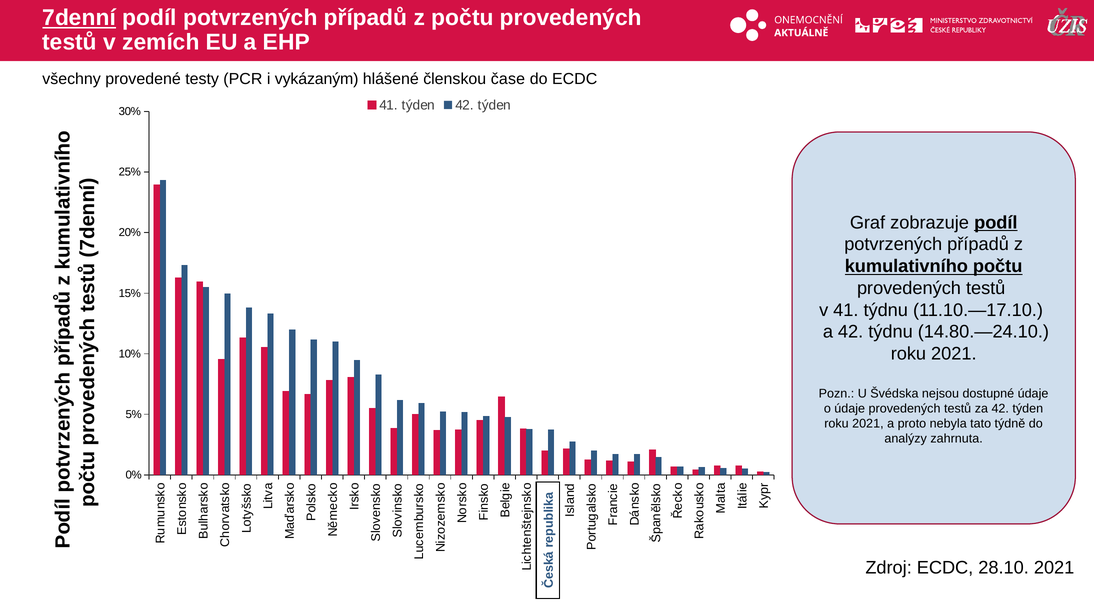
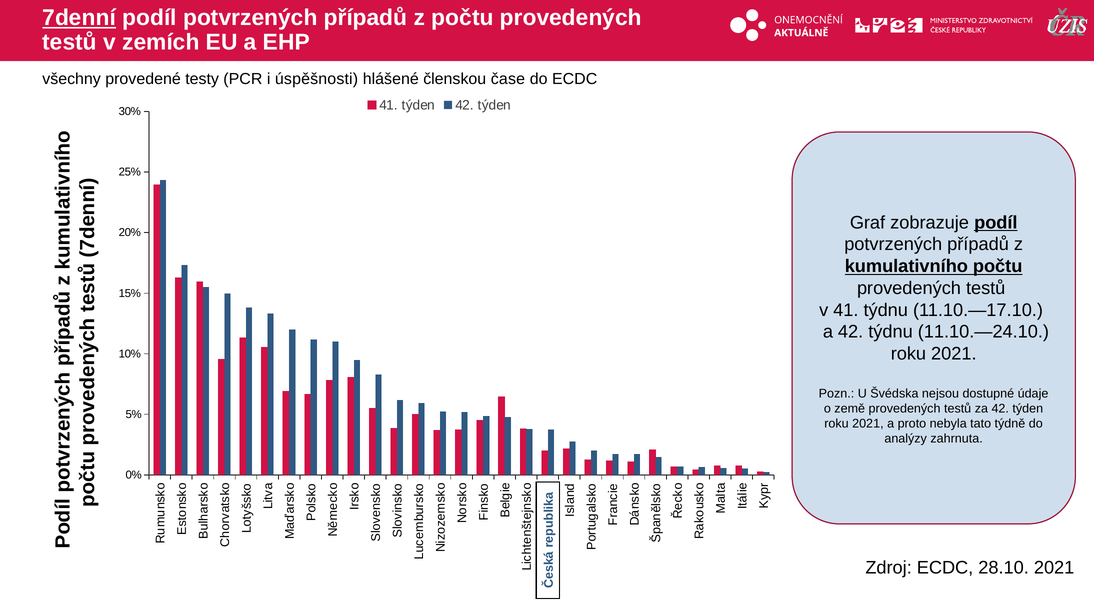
vykázaným: vykázaným -> úspěšnosti
14.80.—24.10: 14.80.—24.10 -> 11.10.—24.10
o údaje: údaje -> země
